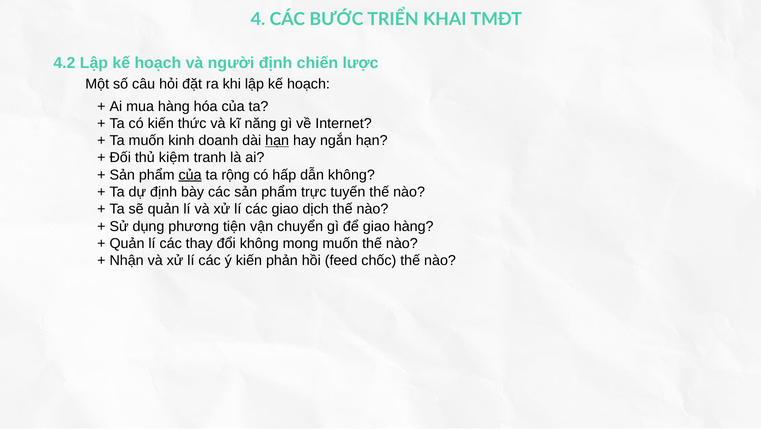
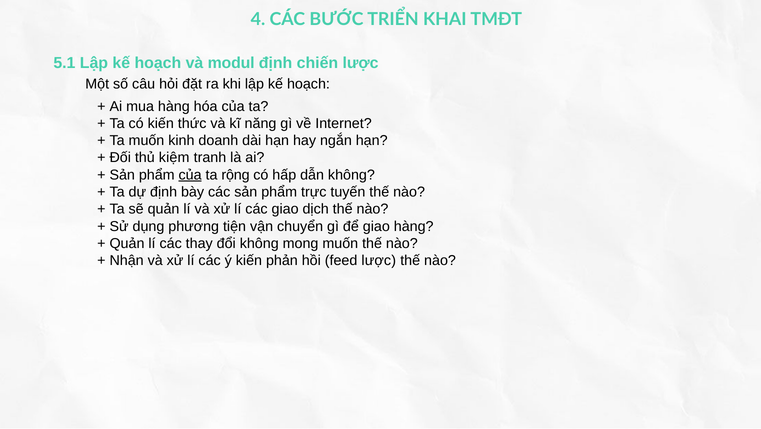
4.2: 4.2 -> 5.1
người: người -> modul
hạn at (277, 141) underline: present -> none
feed chốc: chốc -> lược
